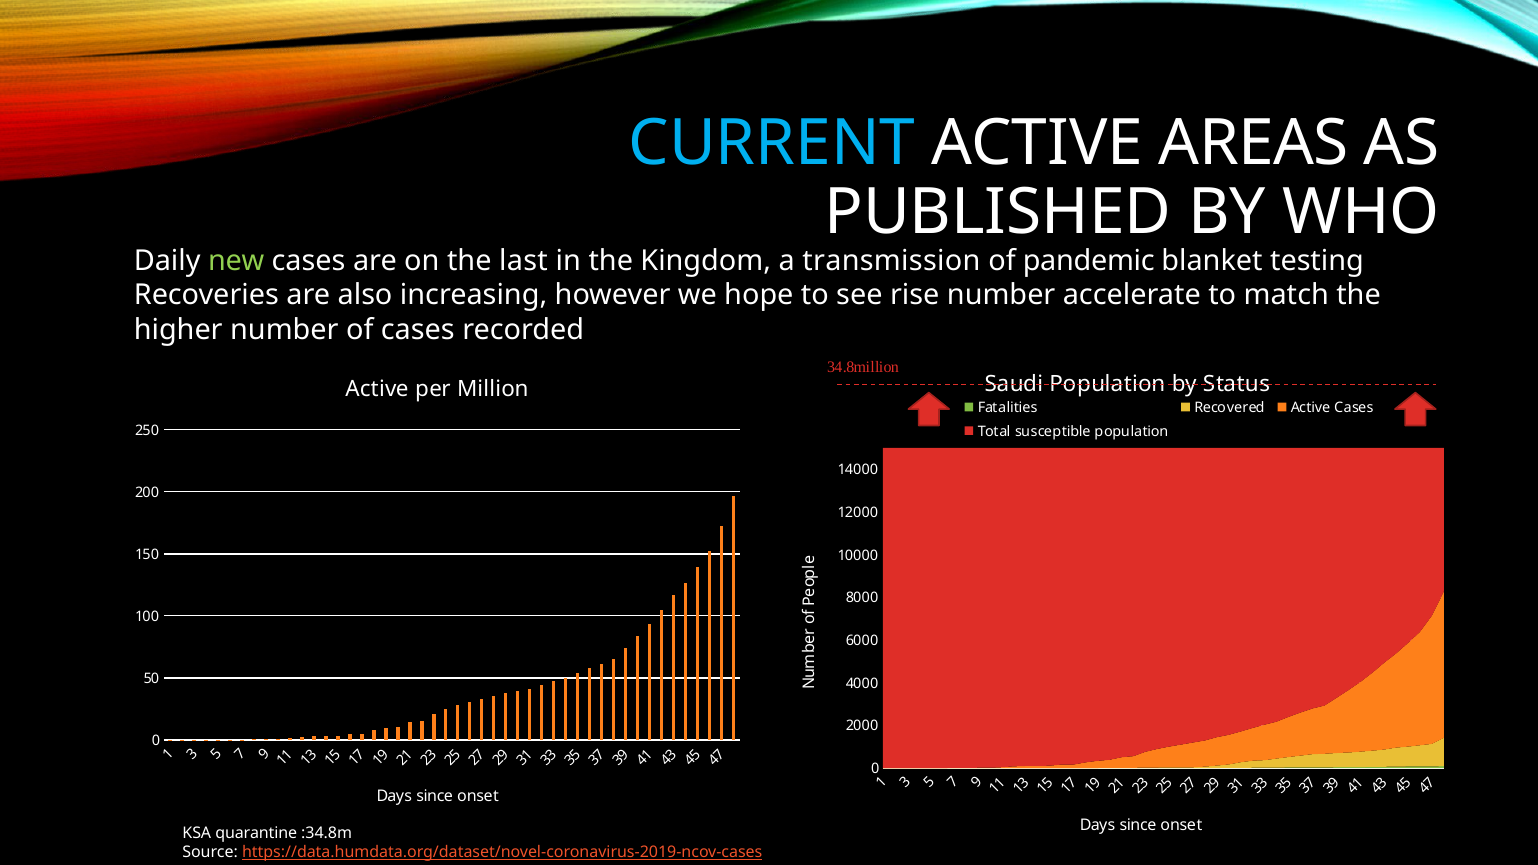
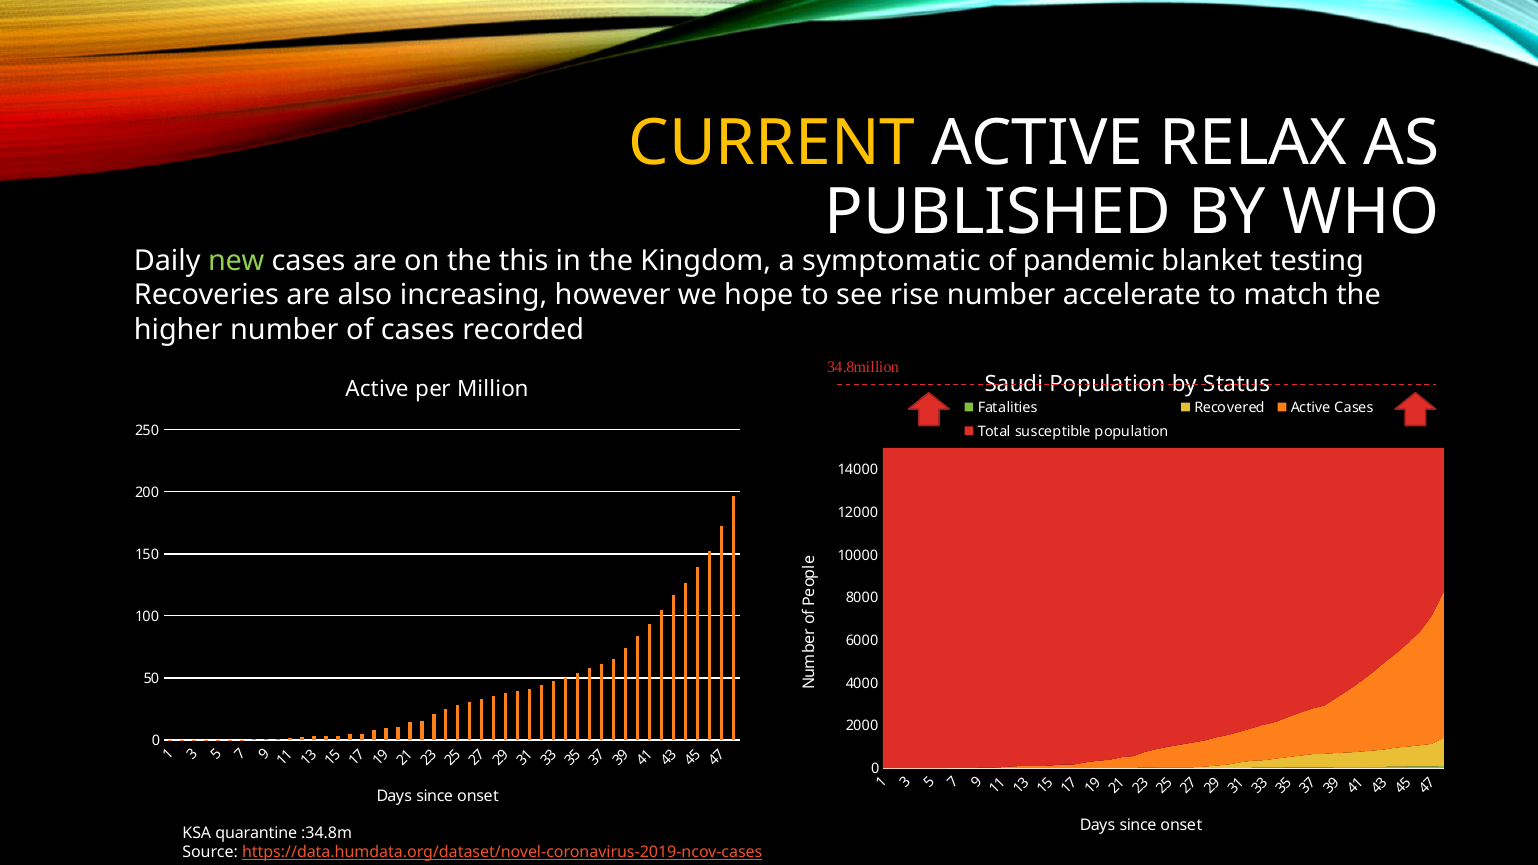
CURRENT colour: light blue -> yellow
AREAS: AREAS -> RELAX
last: last -> this
transmission: transmission -> symptomatic
